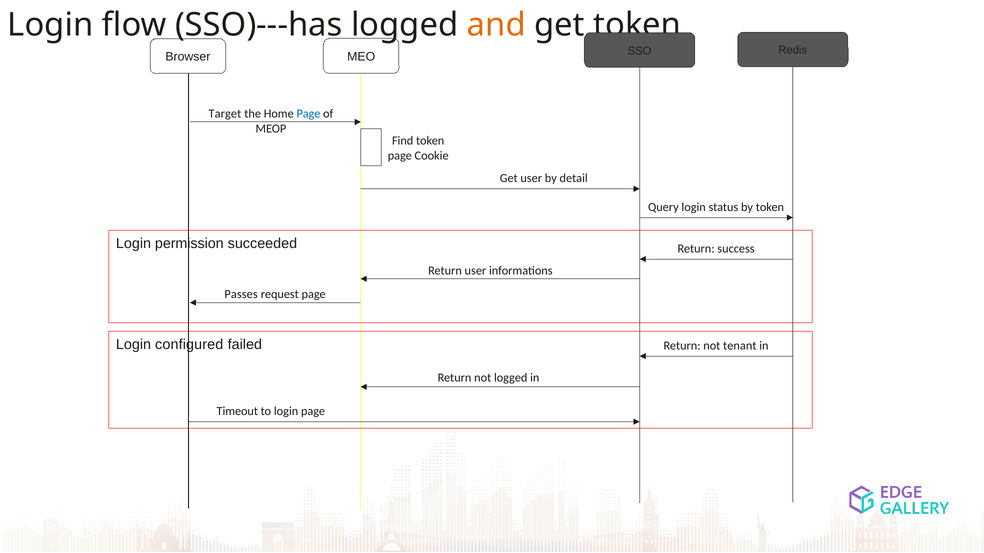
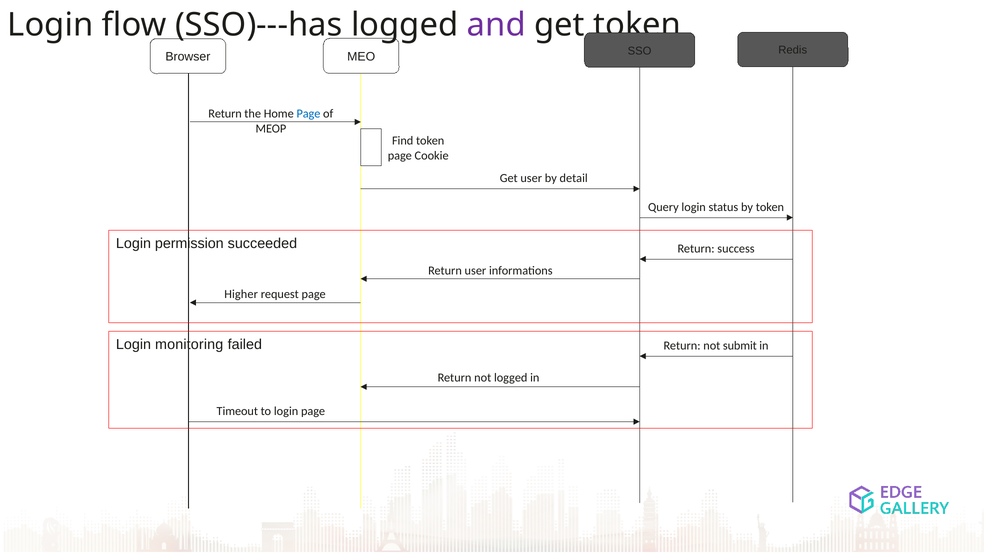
and colour: orange -> purple
Target at (225, 114): Target -> Return
Passes: Passes -> Higher
configured: configured -> monitoring
tenant: tenant -> submit
